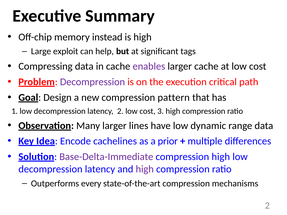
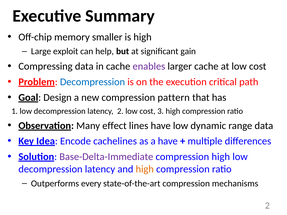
instead: instead -> smaller
tags: tags -> gain
Decompression at (93, 82) colour: purple -> blue
Many larger: larger -> effect
a prior: prior -> have
high at (145, 169) colour: purple -> orange
